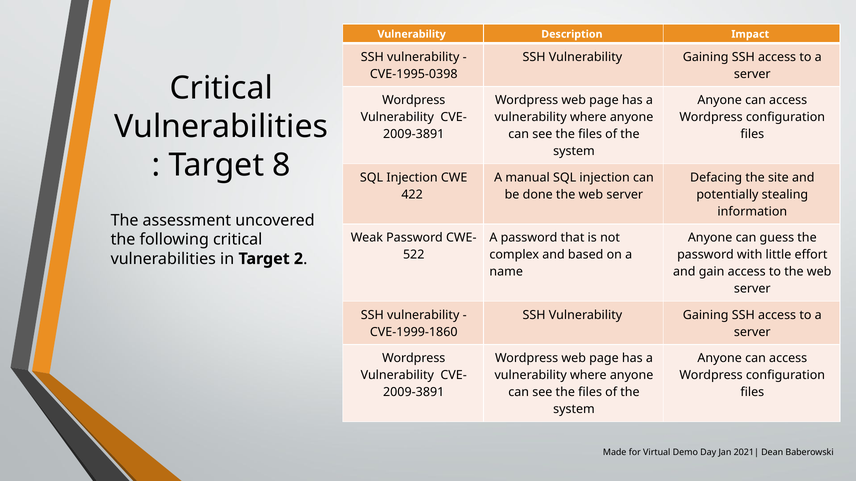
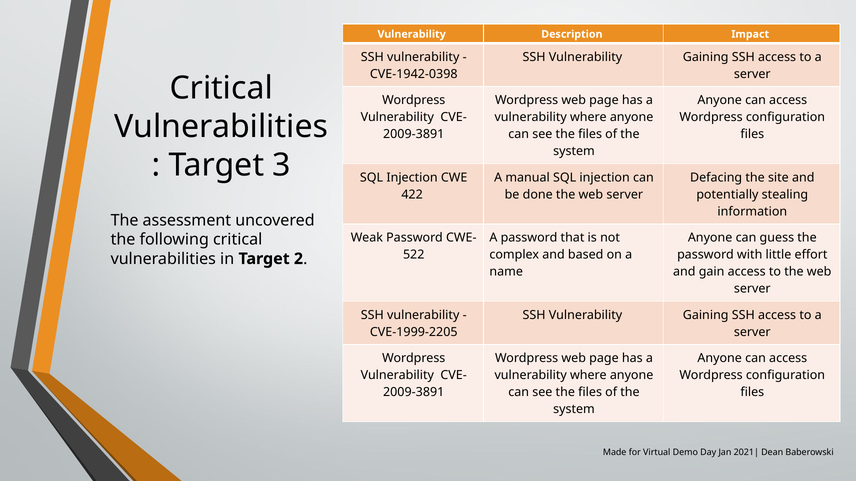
CVE-1995-0398: CVE-1995-0398 -> CVE-1942-0398
8: 8 -> 3
CVE-1999-1860: CVE-1999-1860 -> CVE-1999-2205
